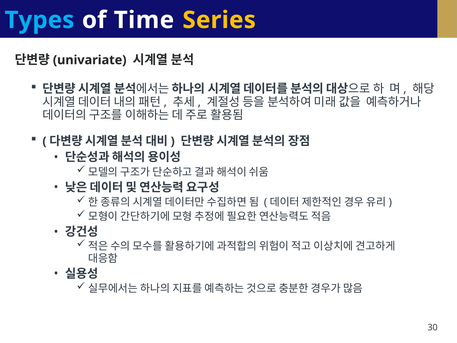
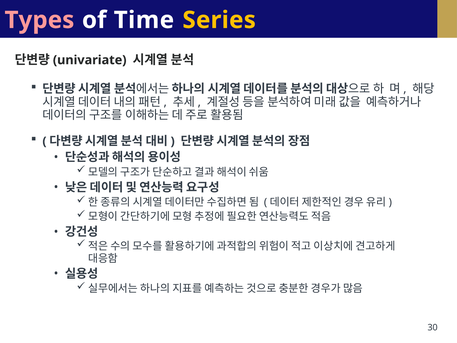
Types colour: light blue -> pink
